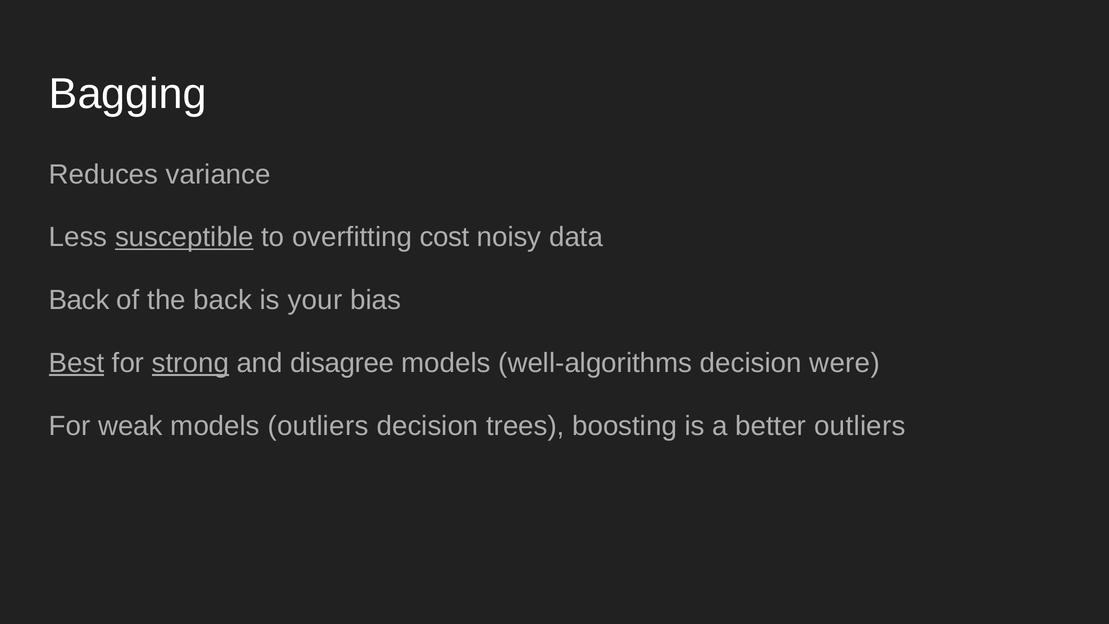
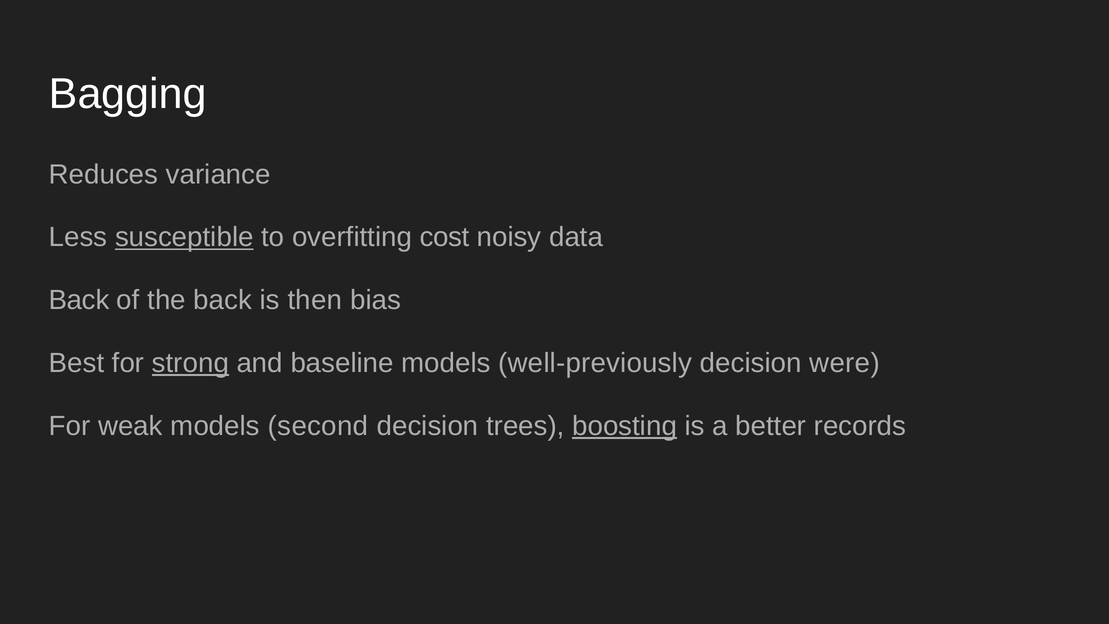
your: your -> then
Best underline: present -> none
disagree: disagree -> baseline
well-algorithms: well-algorithms -> well-previously
models outliers: outliers -> second
boosting underline: none -> present
better outliers: outliers -> records
